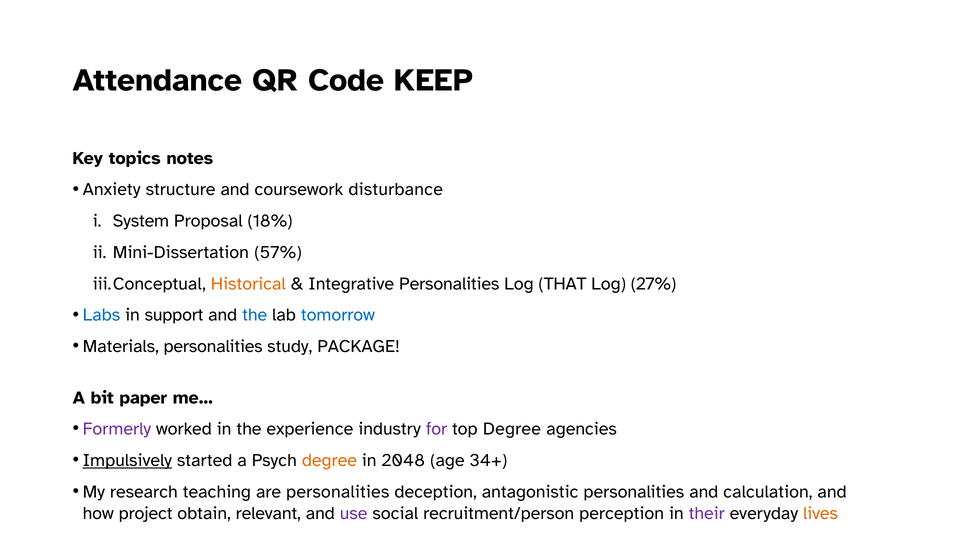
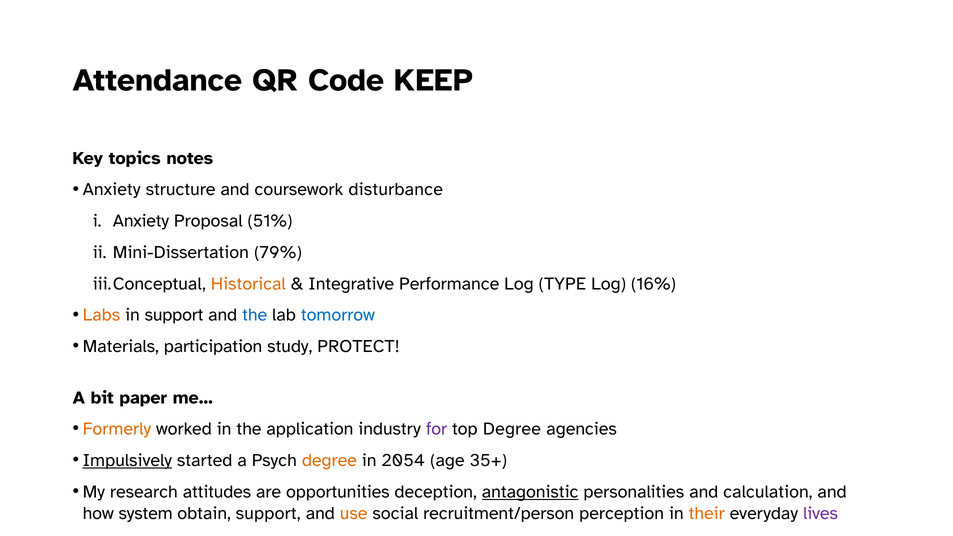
i System: System -> Anxiety
18%: 18% -> 51%
57%: 57% -> 79%
Integrative Personalities: Personalities -> Performance
Log THAT: THAT -> TYPE
27%: 27% -> 16%
Labs colour: blue -> orange
Materials personalities: personalities -> participation
study PACKAGE: PACKAGE -> PROTECT
Formerly colour: purple -> orange
experience: experience -> application
2048: 2048 -> 2054
34+: 34+ -> 35+
research teaching: teaching -> attitudes
are personalities: personalities -> opportunities
antagonistic underline: none -> present
project: project -> system
obtain relevant: relevant -> support
use colour: purple -> orange
their colour: purple -> orange
lives colour: orange -> purple
